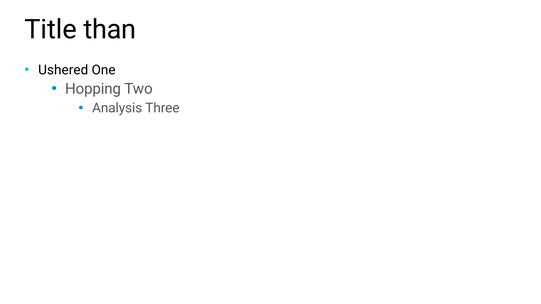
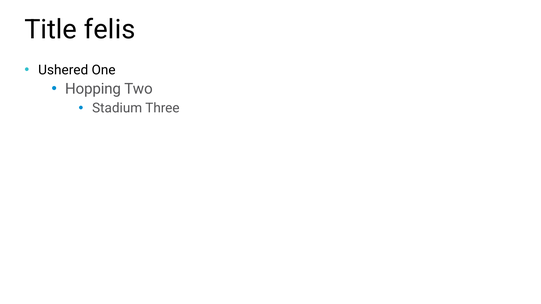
than: than -> felis
Analysis: Analysis -> Stadium
